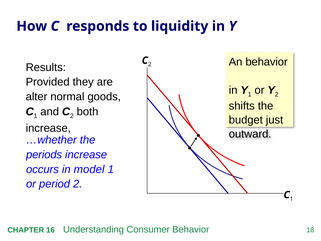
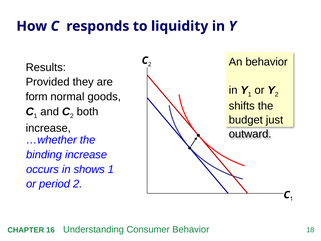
alter: alter -> form
periods: periods -> binding
model: model -> shows
